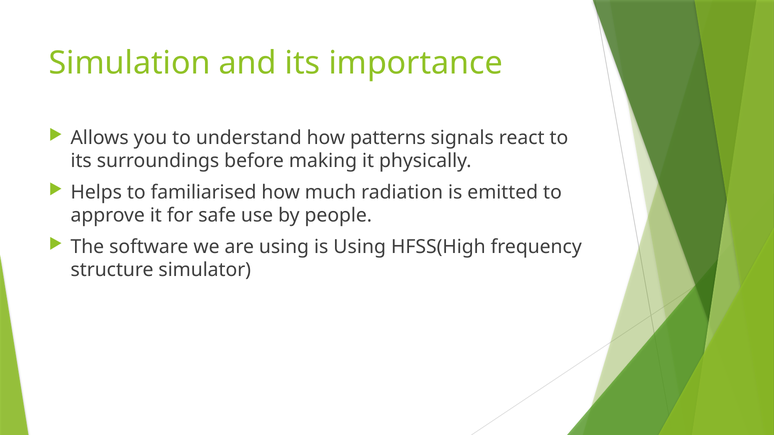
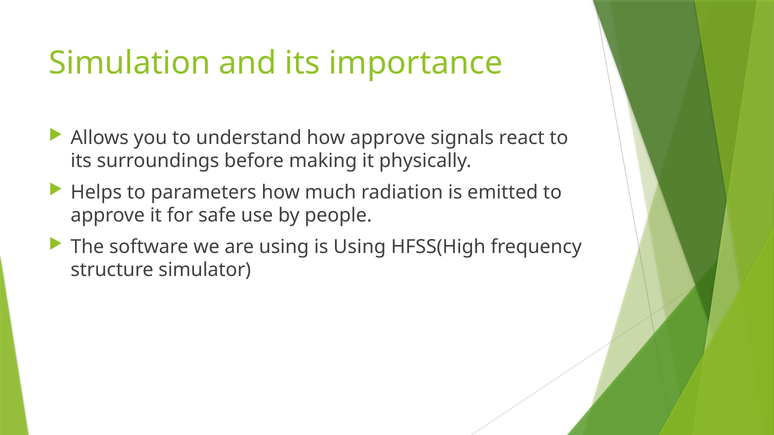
how patterns: patterns -> approve
familiarised: familiarised -> parameters
